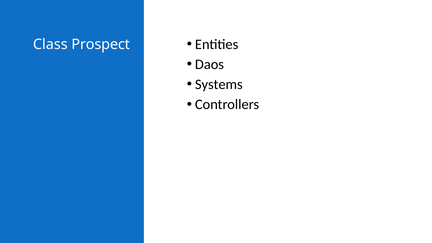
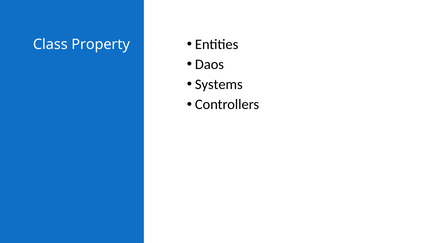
Prospect: Prospect -> Property
